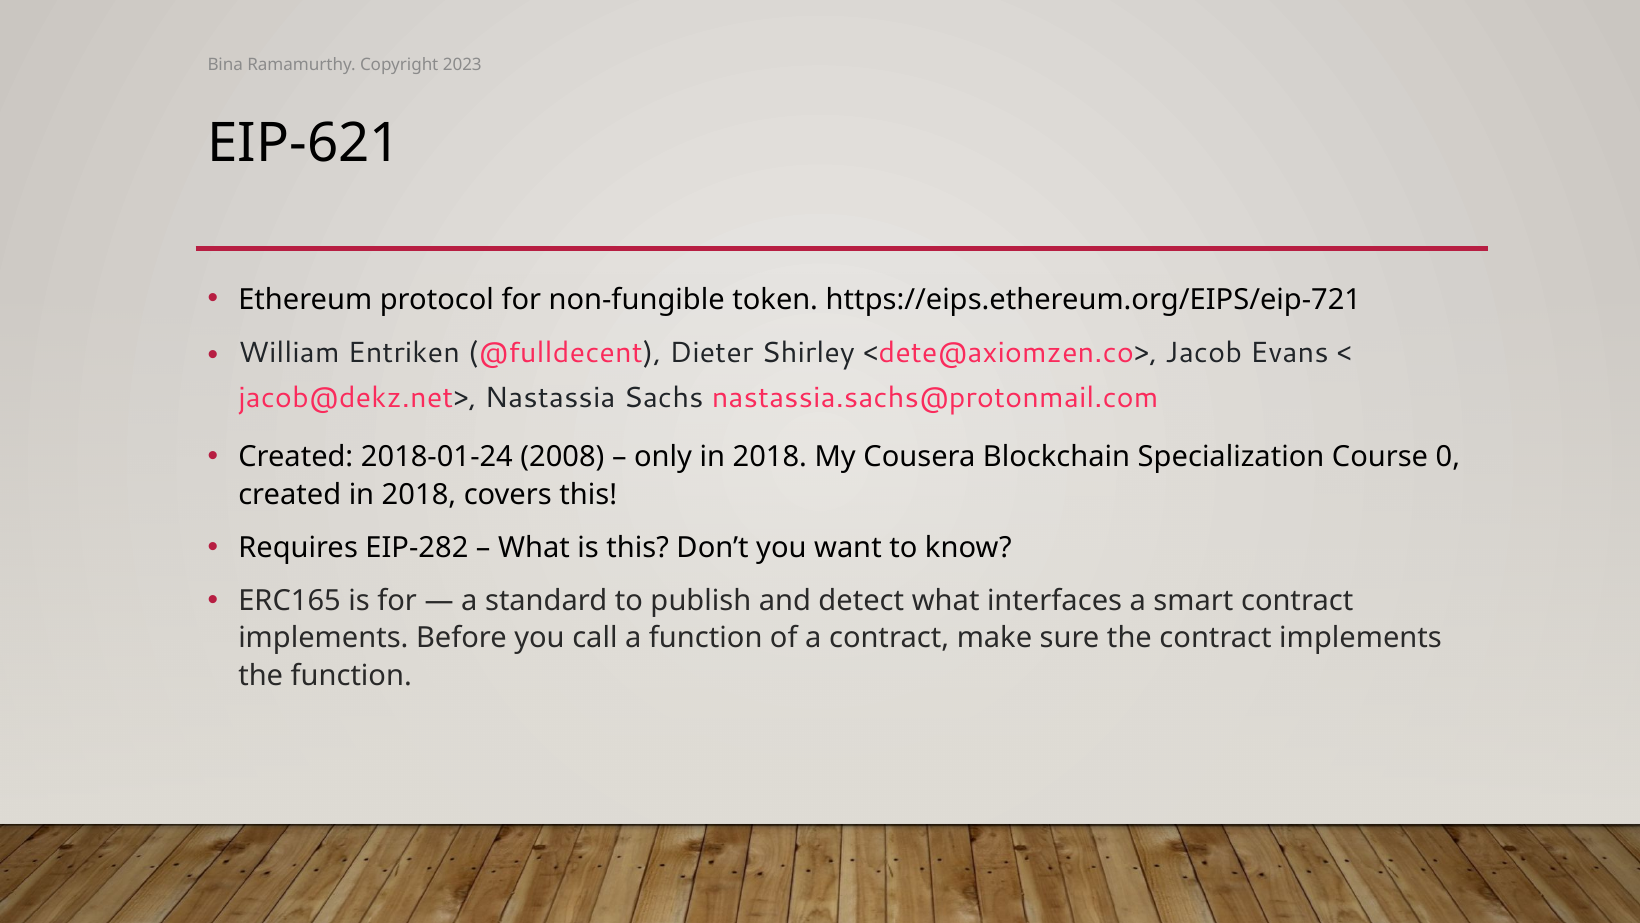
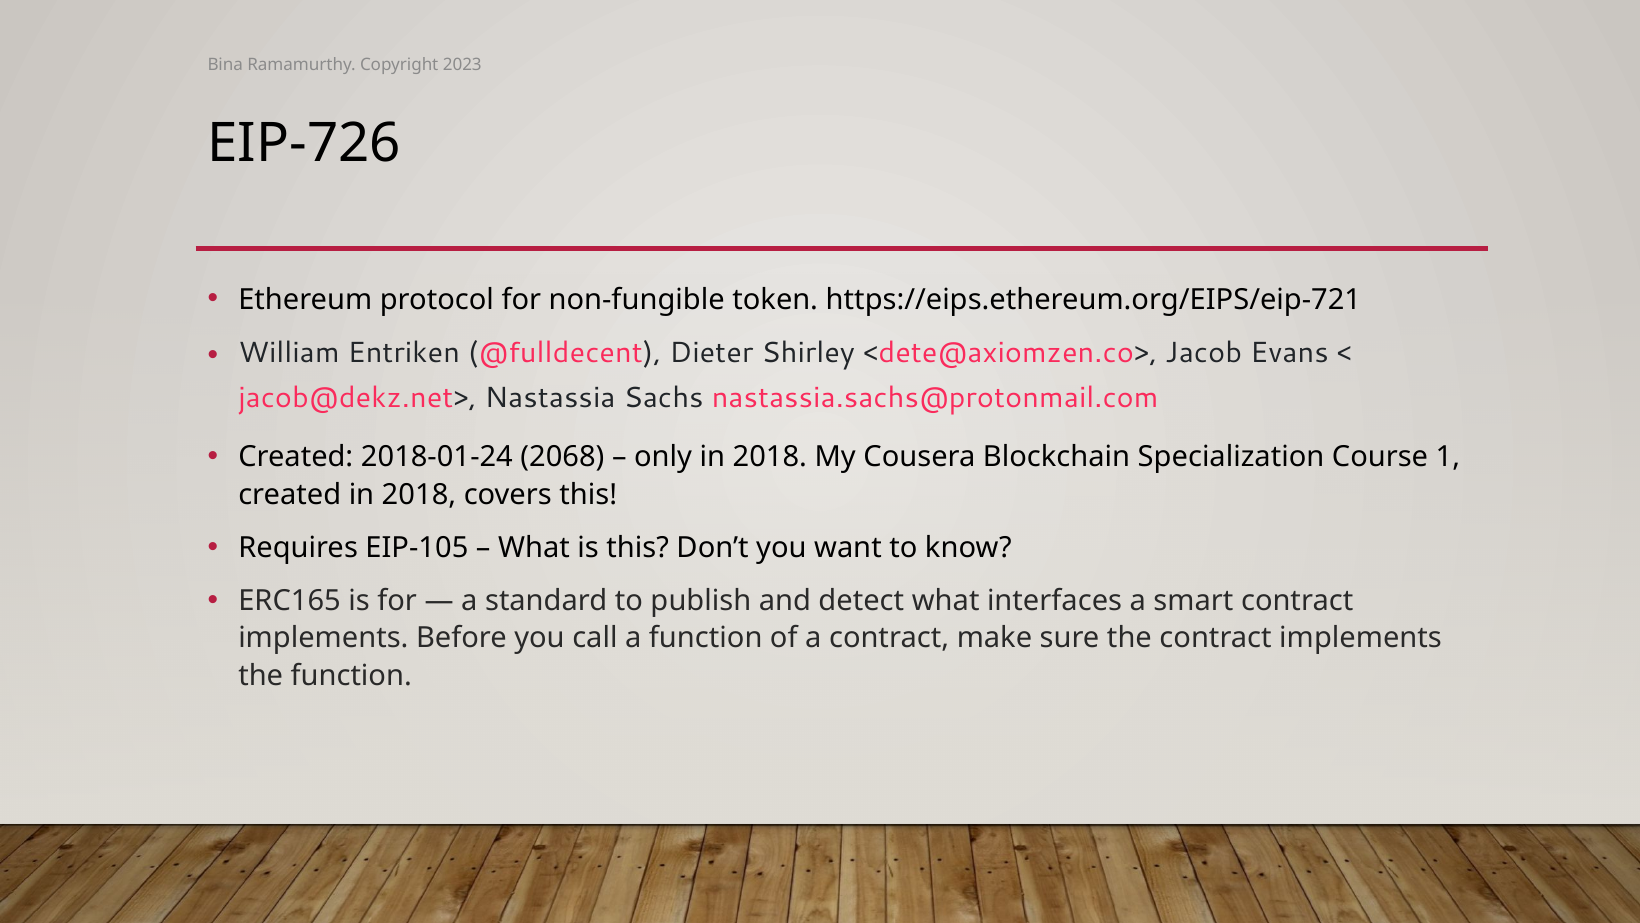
EIP-621: EIP-621 -> EIP-726
2008: 2008 -> 2068
0: 0 -> 1
EIP-282: EIP-282 -> EIP-105
